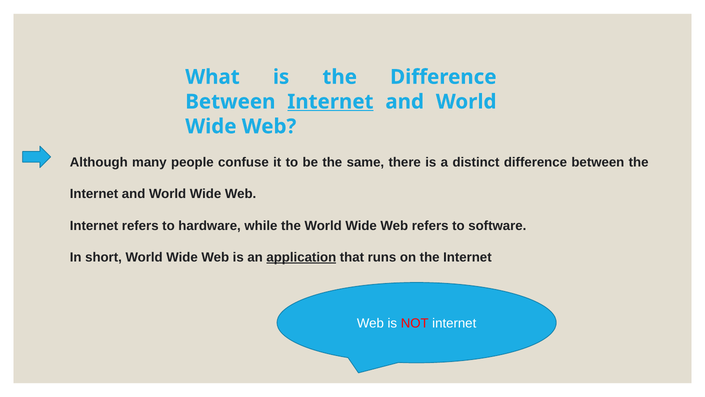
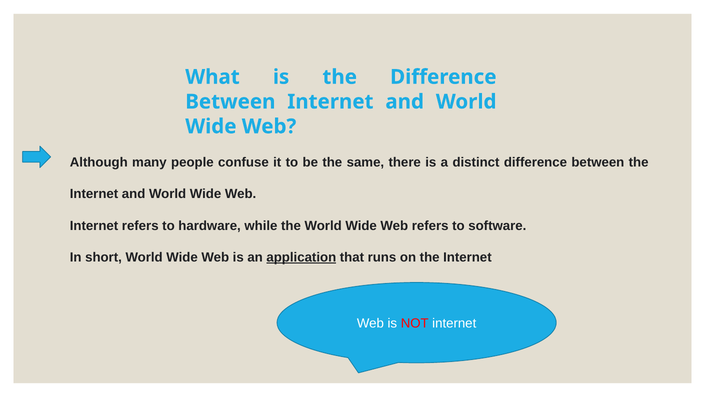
Internet at (330, 102) underline: present -> none
